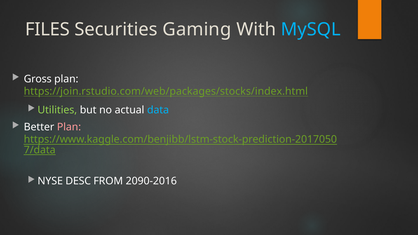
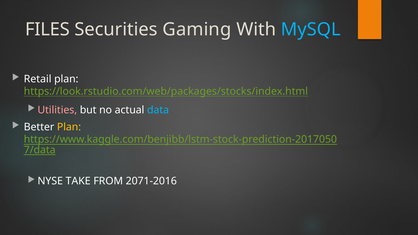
Gross: Gross -> Retail
https://join.rstudio.com/web/packages/stocks/index.html: https://join.rstudio.com/web/packages/stocks/index.html -> https://look.rstudio.com/web/packages/stocks/index.html
Utilities colour: light green -> pink
Plan at (69, 127) colour: pink -> yellow
DESC: DESC -> TAKE
2090-2016: 2090-2016 -> 2071-2016
